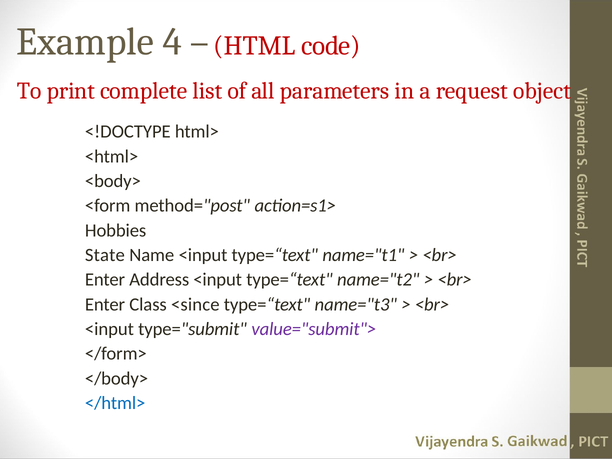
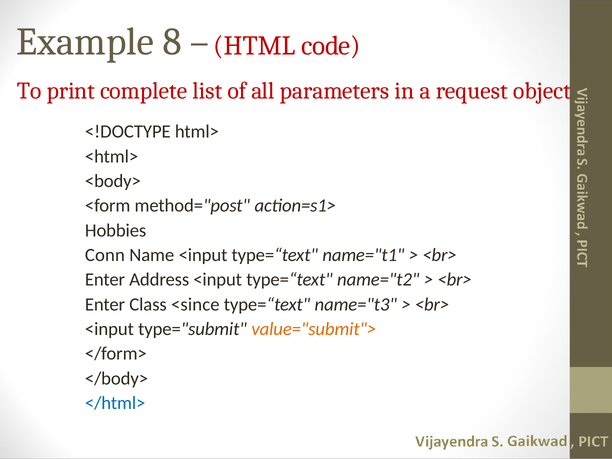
4: 4 -> 8
State: State -> Conn
value="submit"> colour: purple -> orange
